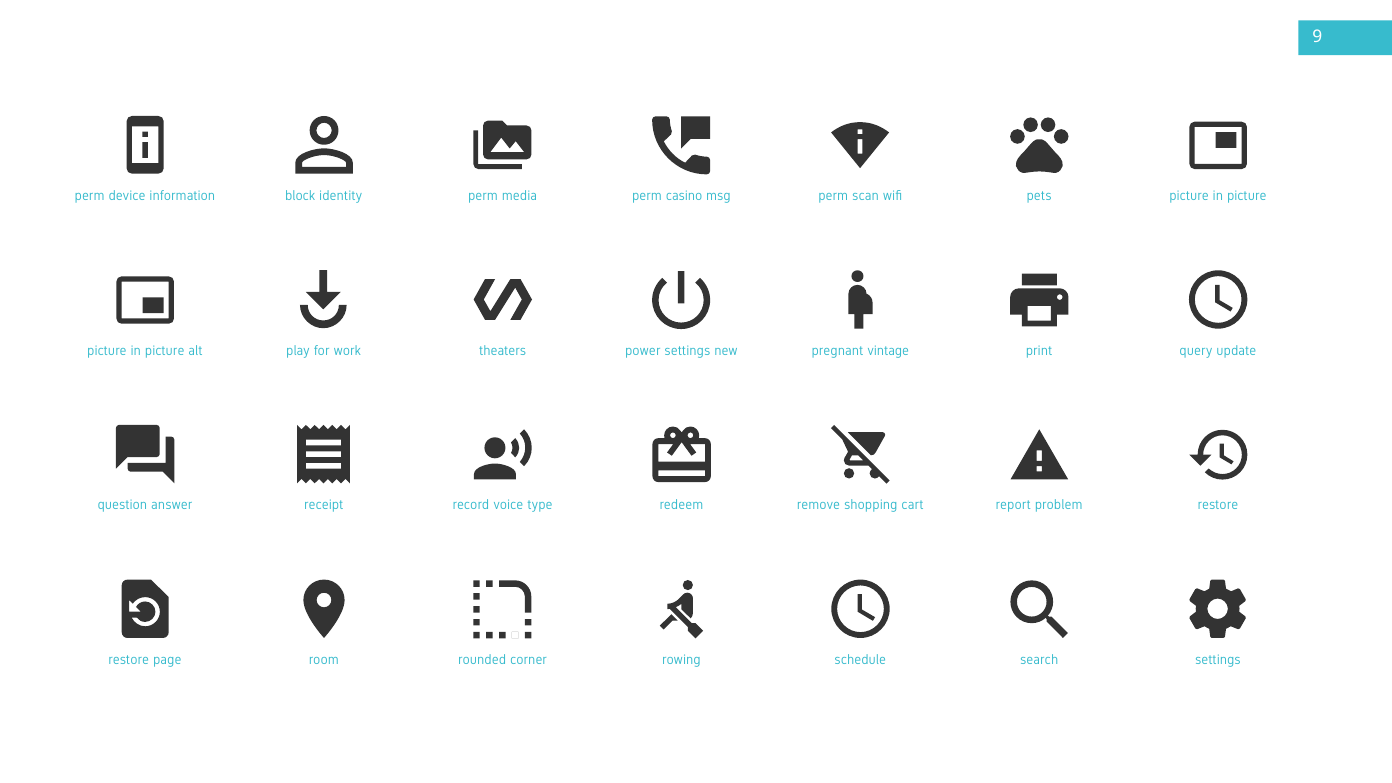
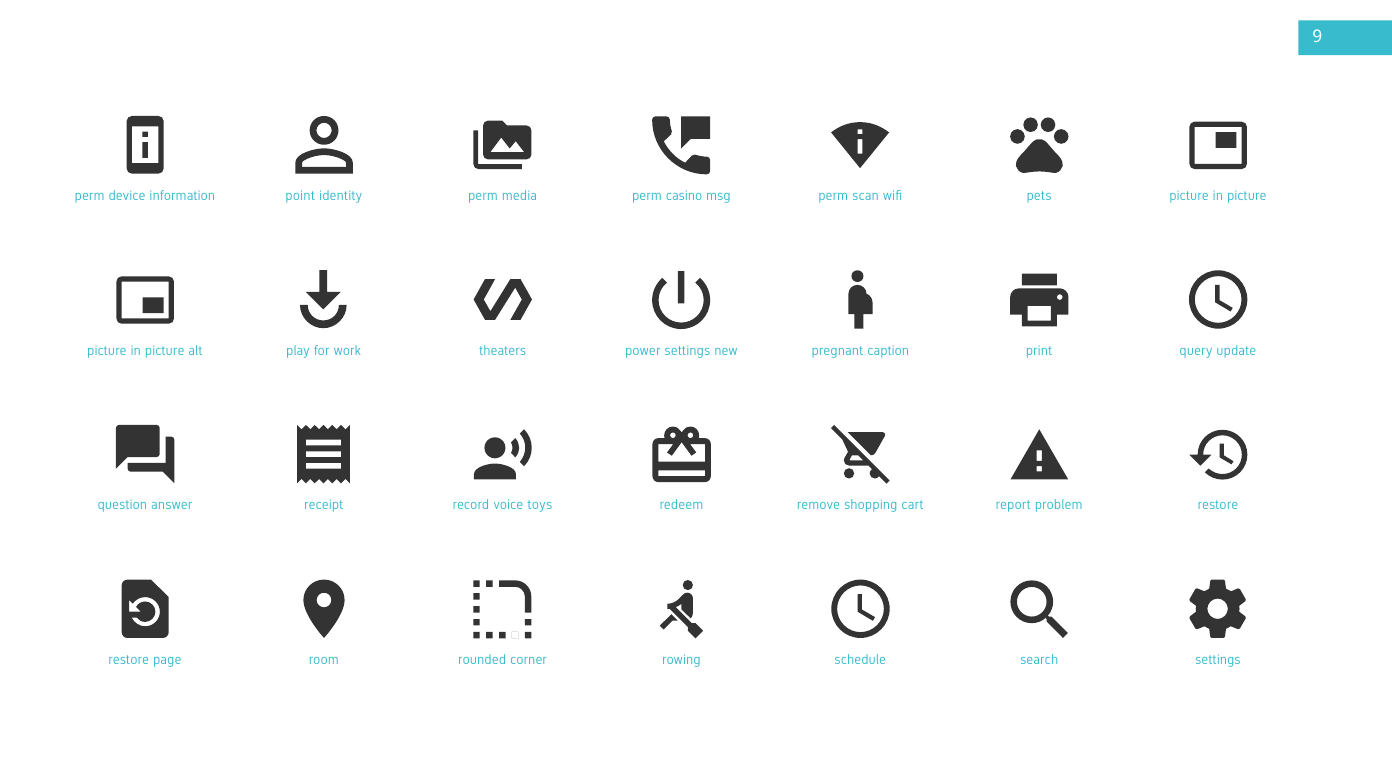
block: block -> point
vintage: vintage -> caption
type: type -> toys
